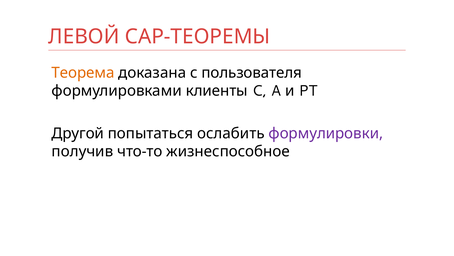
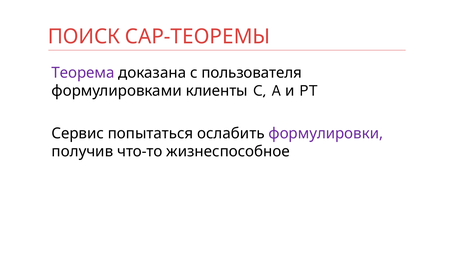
ЛЕВОЙ: ЛЕВОЙ -> ПОИСК
Теорема colour: orange -> purple
Другой: Другой -> Сервис
